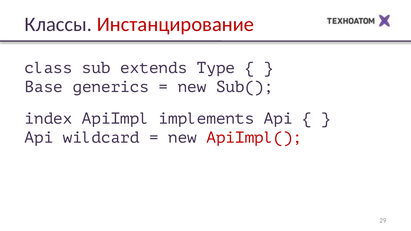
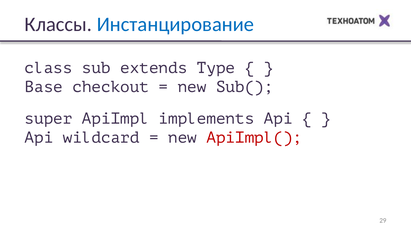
Инстанцирование colour: red -> blue
generics: generics -> checkout
index: index -> super
